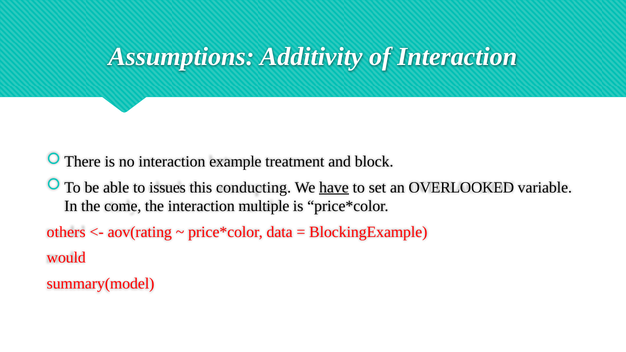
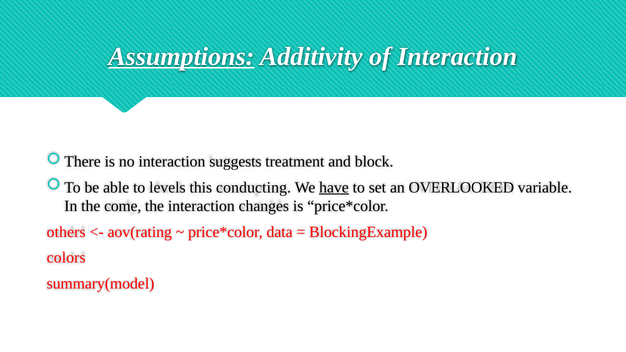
Assumptions underline: none -> present
example: example -> suggests
issues: issues -> levels
multiple: multiple -> changes
would: would -> colors
